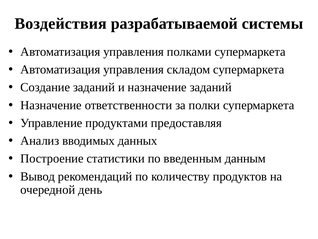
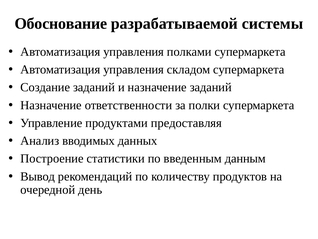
Воздействия: Воздействия -> Обоснование
